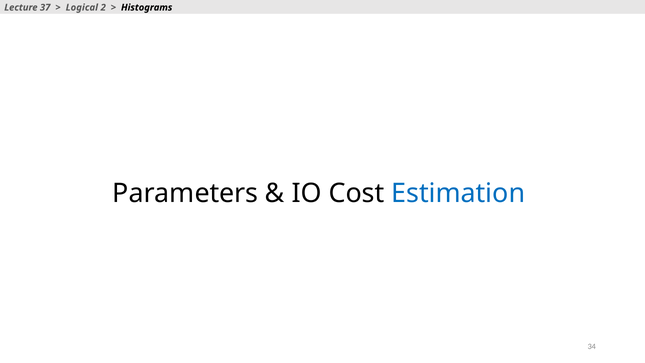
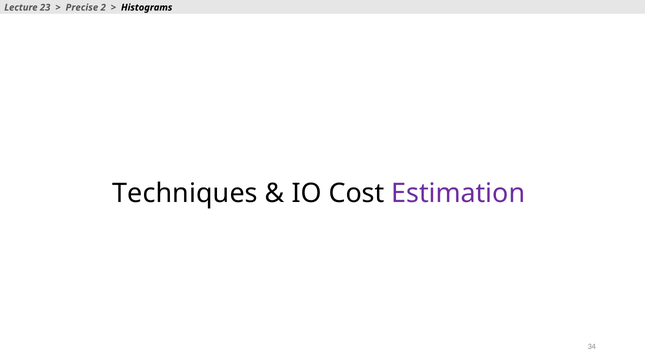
37: 37 -> 23
Logical: Logical -> Precise
Parameters: Parameters -> Techniques
Estimation colour: blue -> purple
